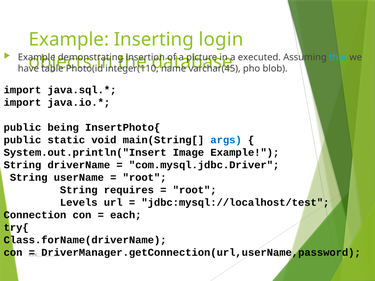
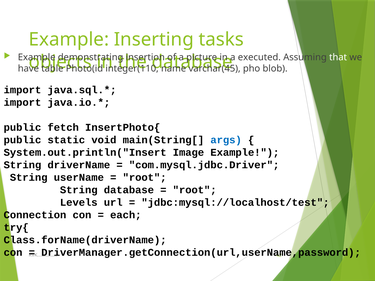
login: login -> tasks
that colour: light blue -> white
being: being -> fetch
String requires: requires -> database
